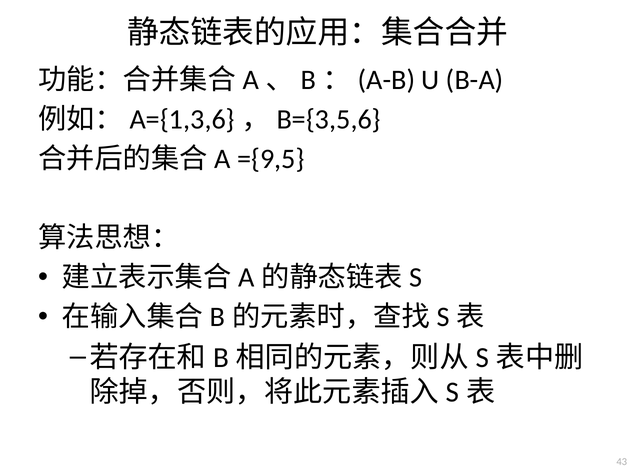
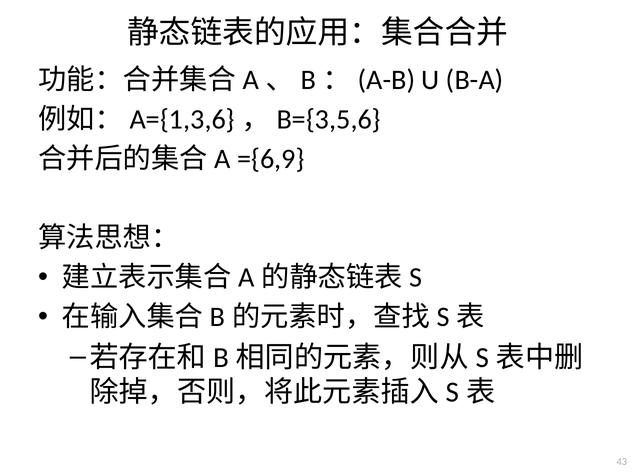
={9,5: ={9,5 -> ={6,9
